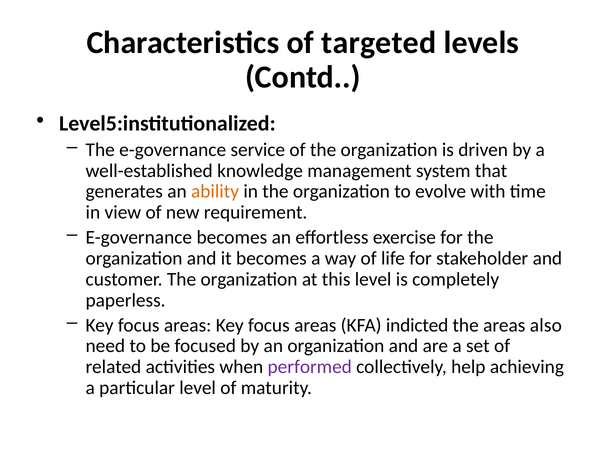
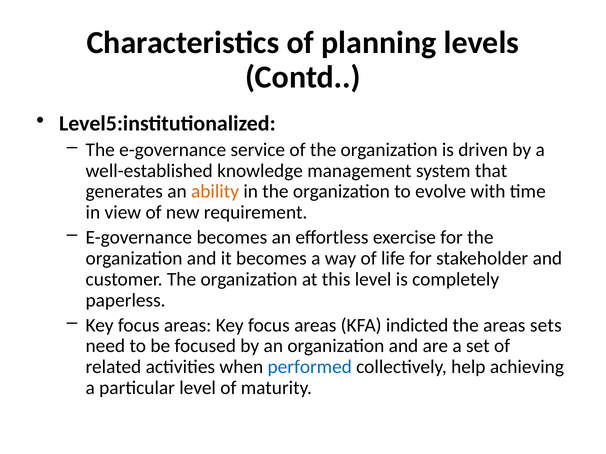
targeted: targeted -> planning
also: also -> sets
performed colour: purple -> blue
